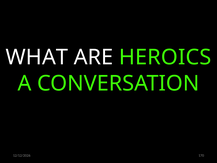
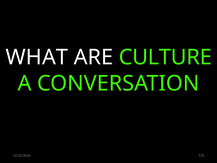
HEROICS: HEROICS -> CULTURE
